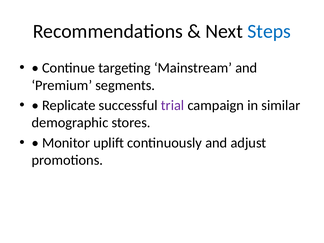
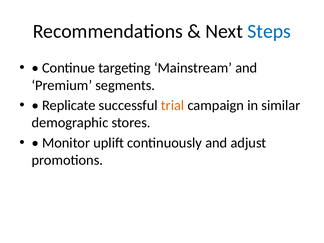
trial colour: purple -> orange
